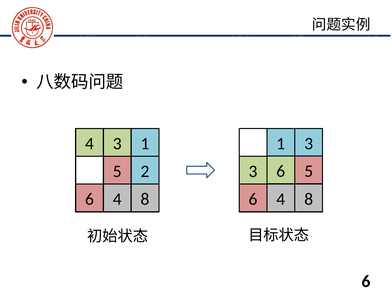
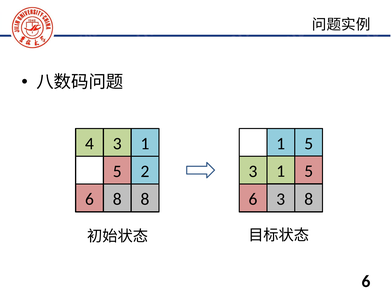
3 at (309, 144): 3 -> 5
3 6: 6 -> 1
4 at (117, 199): 4 -> 8
4 at (281, 199): 4 -> 3
